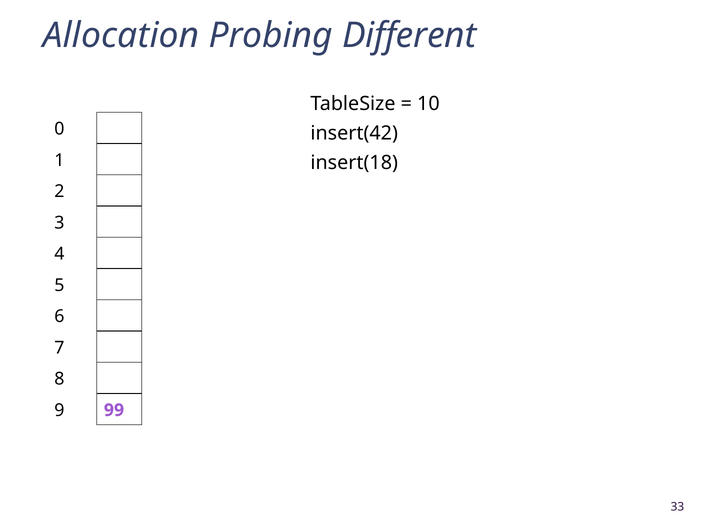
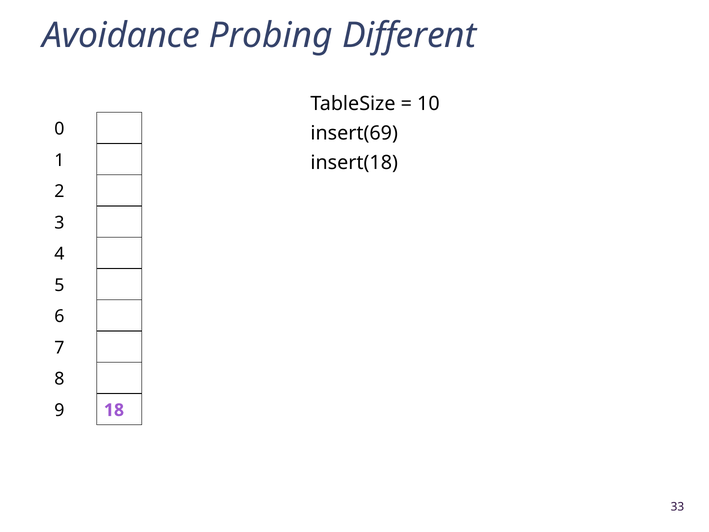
Allocation: Allocation -> Avoidance
insert(42: insert(42 -> insert(69
99: 99 -> 18
